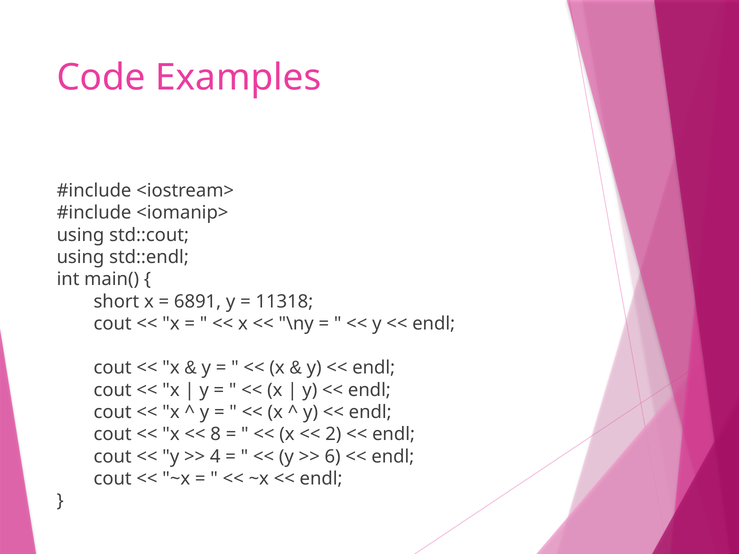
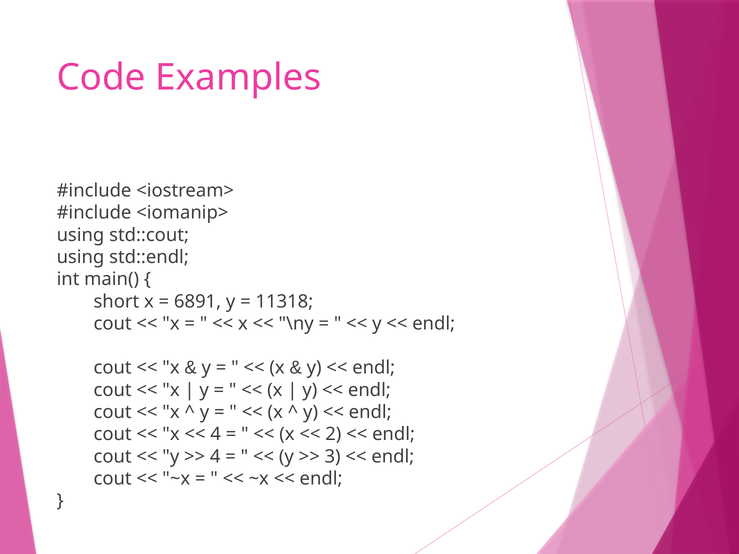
8 at (216, 435): 8 -> 4
6: 6 -> 3
